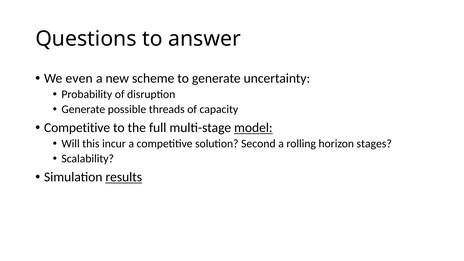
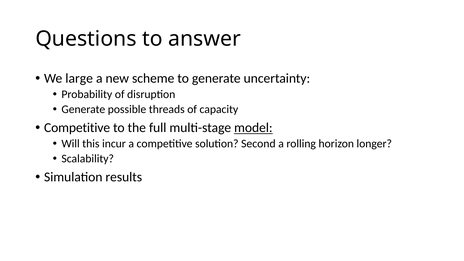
even: even -> large
stages: stages -> longer
results underline: present -> none
